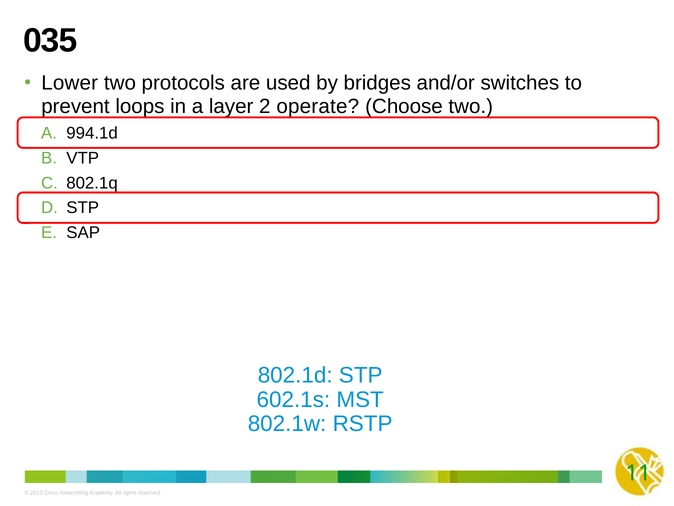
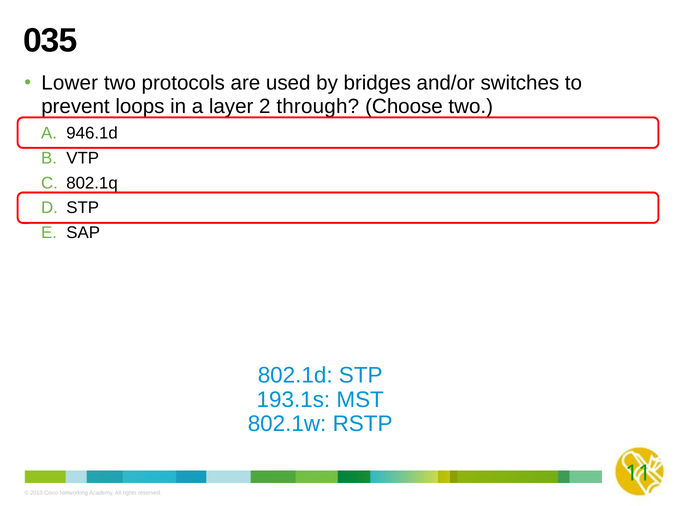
operate: operate -> through
994.1d: 994.1d -> 946.1d
602.1s: 602.1s -> 193.1s
